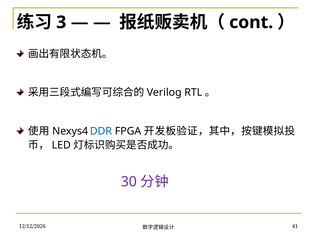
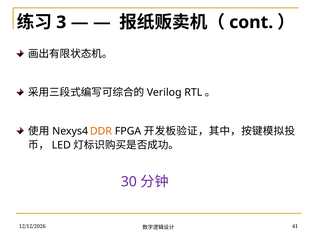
DDR colour: blue -> orange
